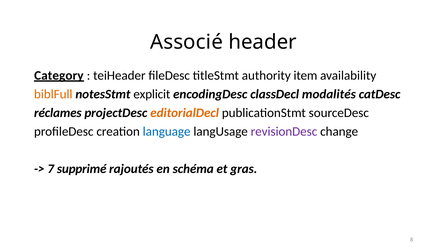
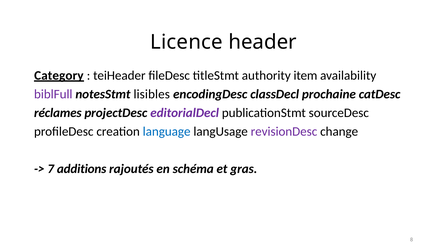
Associé: Associé -> Licence
biblFull colour: orange -> purple
explicit: explicit -> lisibles
modalités: modalités -> prochaine
editorialDecl colour: orange -> purple
supprimé: supprimé -> additions
